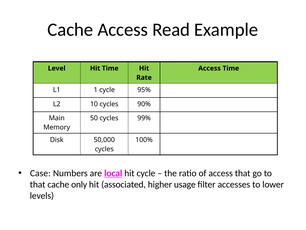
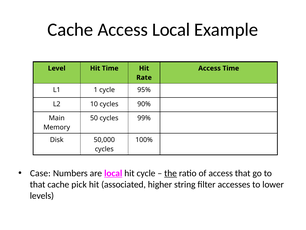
Access Read: Read -> Local
the underline: none -> present
only: only -> pick
usage: usage -> string
